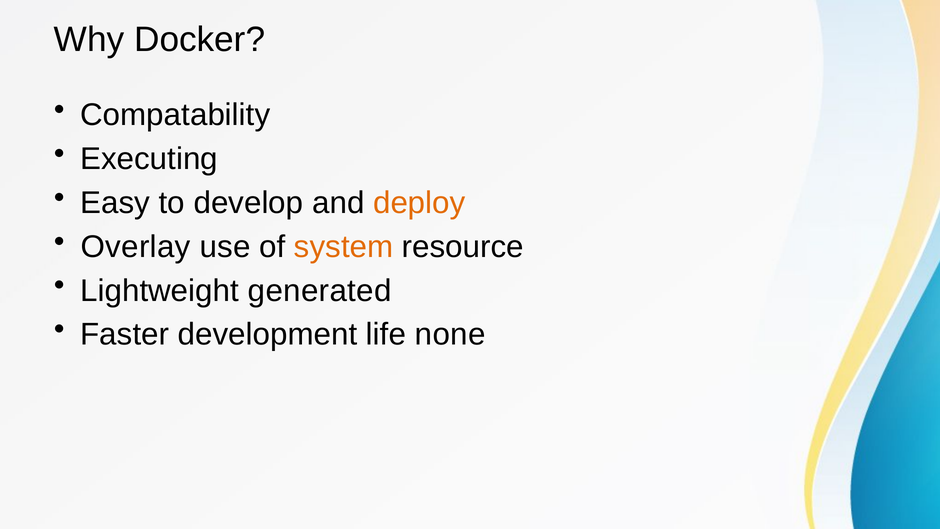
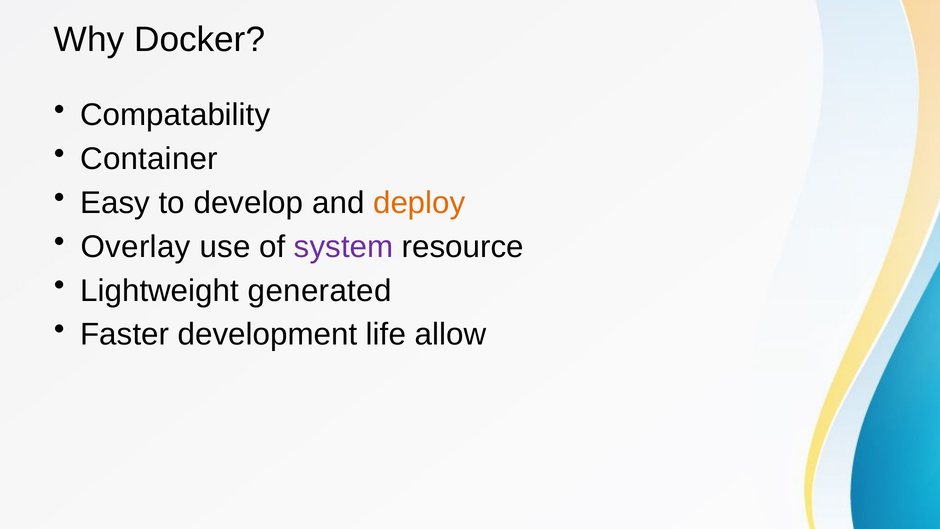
Executing: Executing -> Container
system colour: orange -> purple
none: none -> allow
